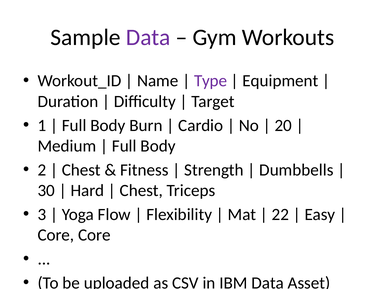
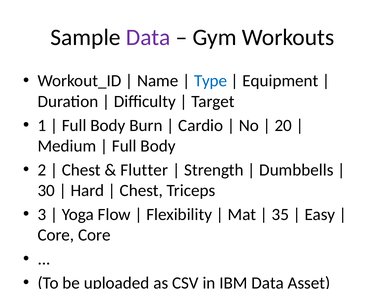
Type colour: purple -> blue
Fitness: Fitness -> Flutter
22: 22 -> 35
